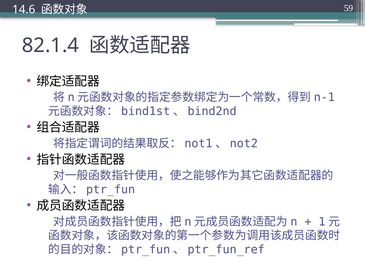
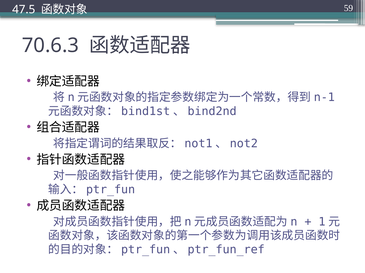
14.6: 14.6 -> 47.5
82.1.4: 82.1.4 -> 70.6.3
